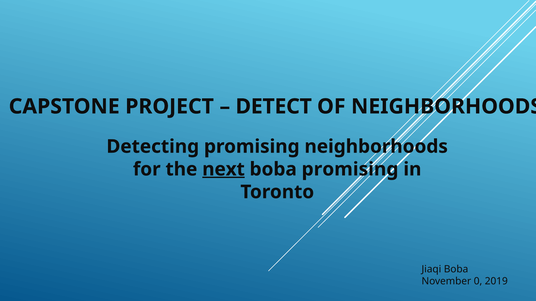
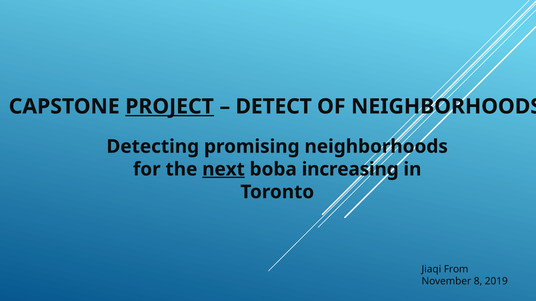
PROJECT underline: none -> present
boba promising: promising -> increasing
Jiaqi Boba: Boba -> From
0: 0 -> 8
